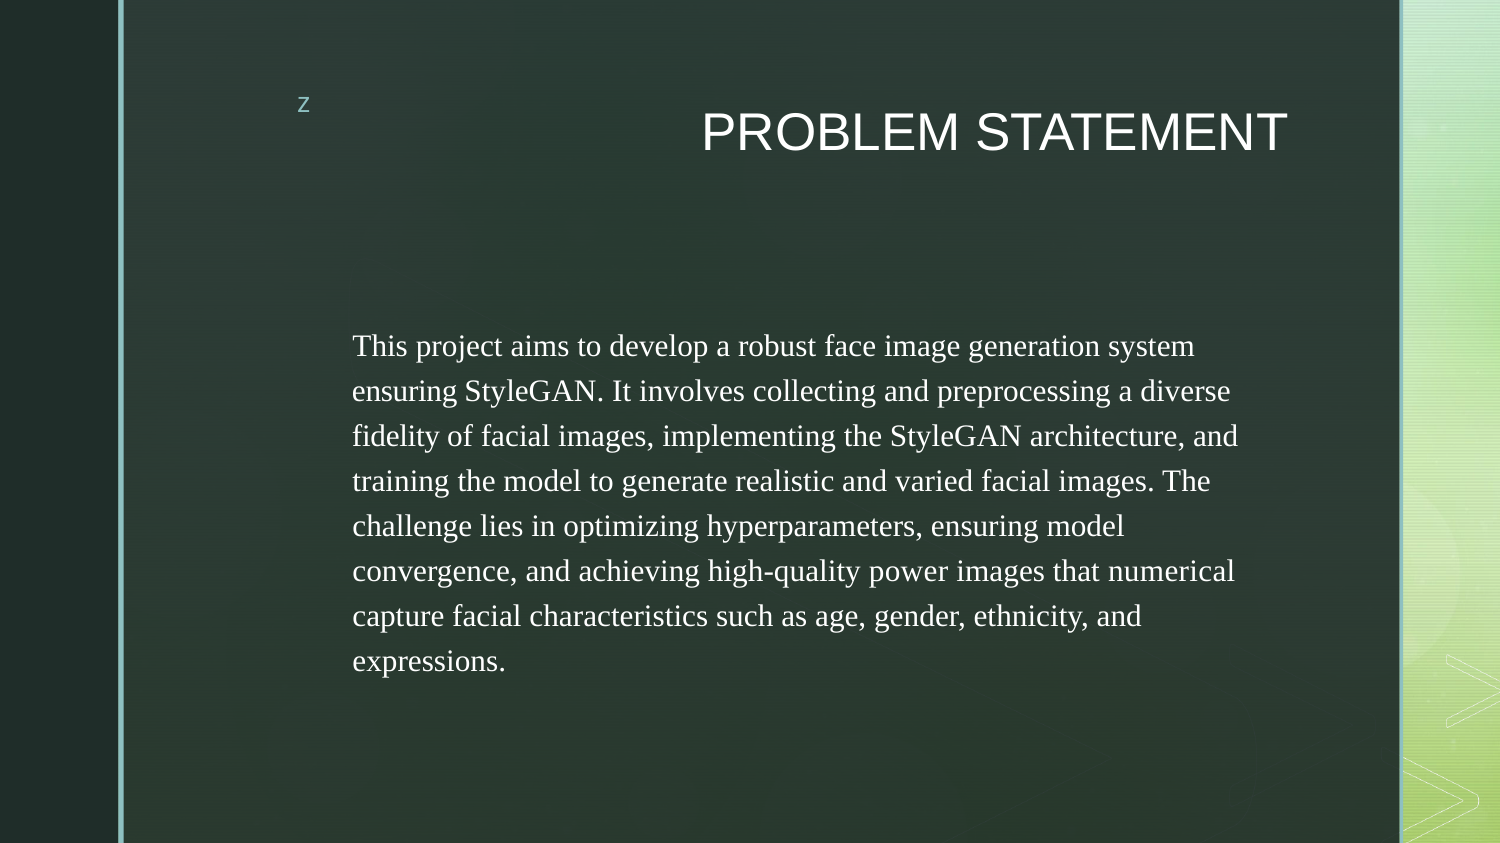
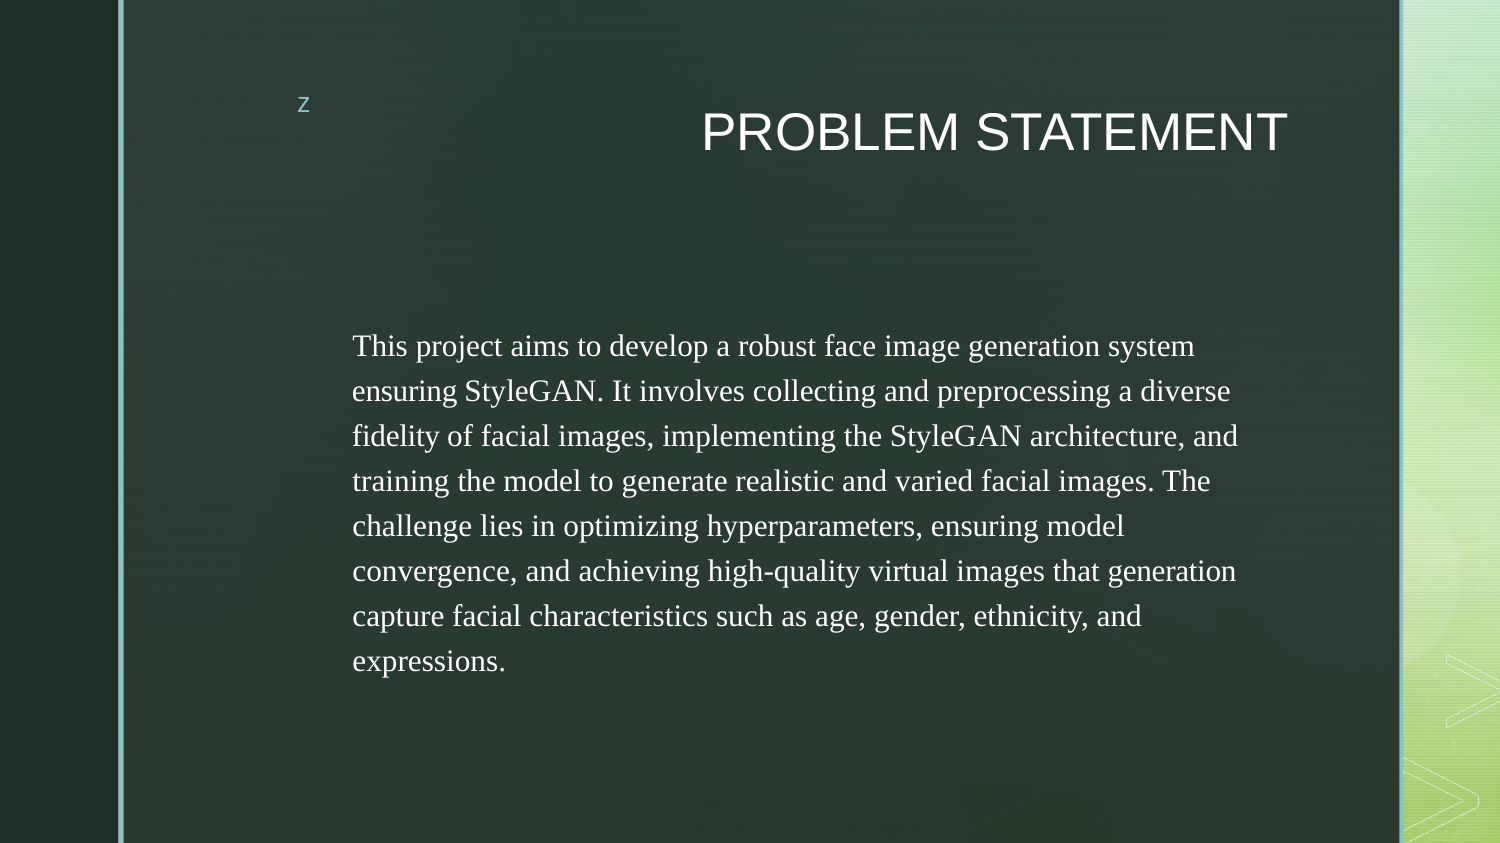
power: power -> virtual
that numerical: numerical -> generation
